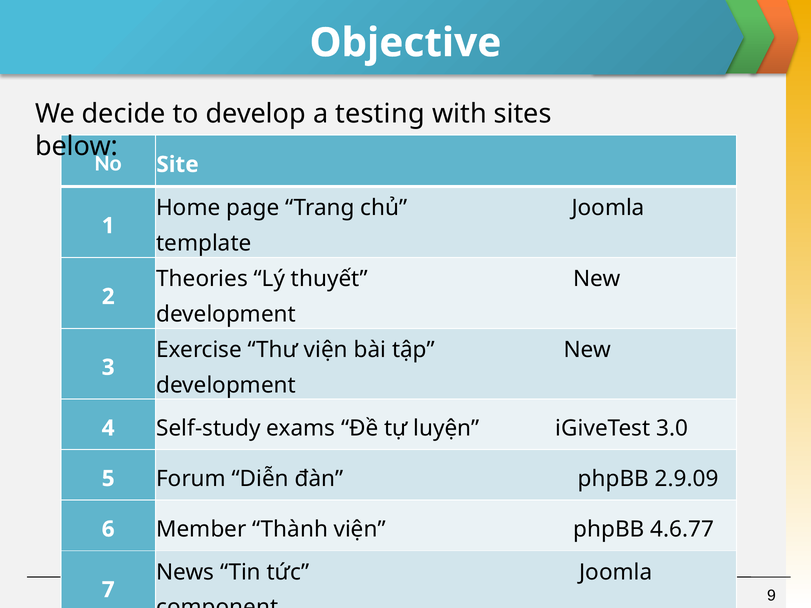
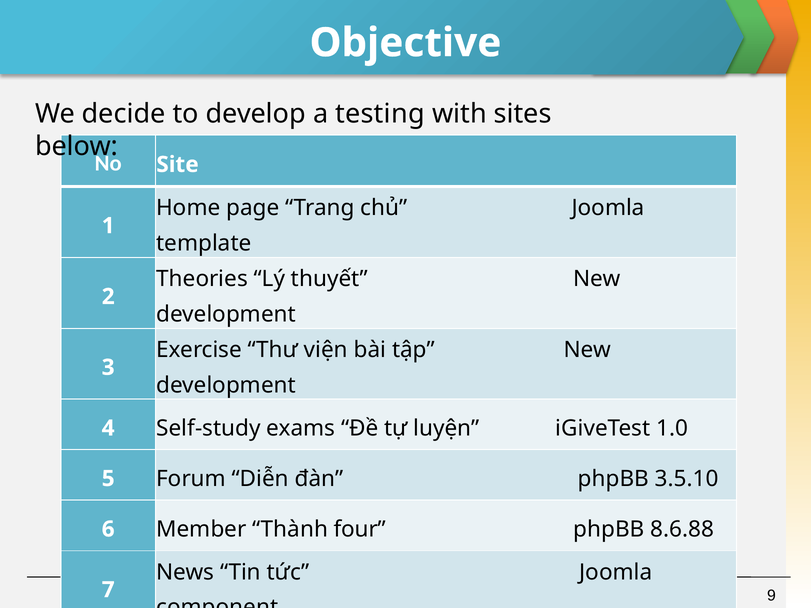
3.0: 3.0 -> 1.0
2.9.09: 2.9.09 -> 3.5.10
Thành viện: viện -> four
4.6.77: 4.6.77 -> 8.6.88
